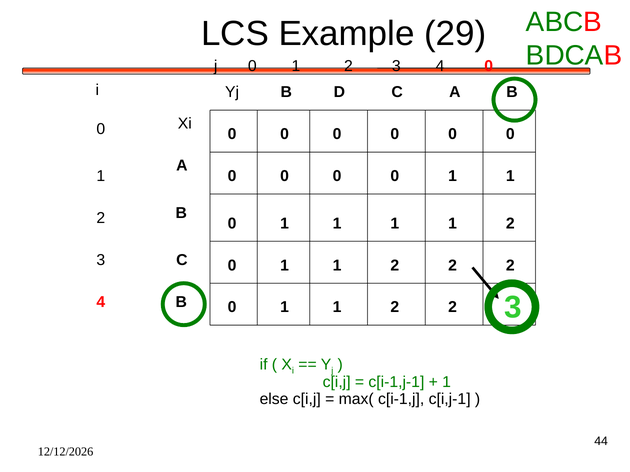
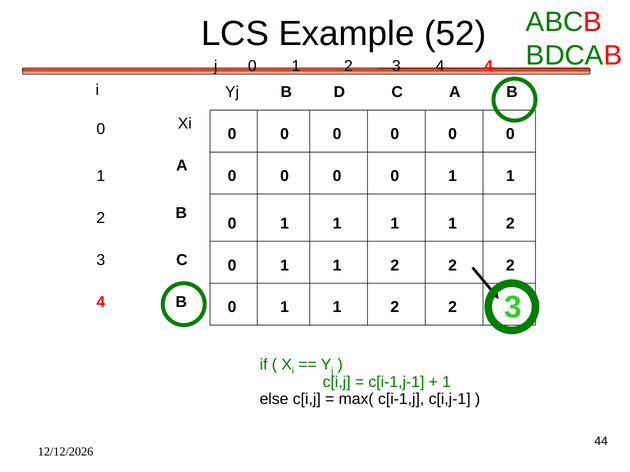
29: 29 -> 52
4 0: 0 -> 4
